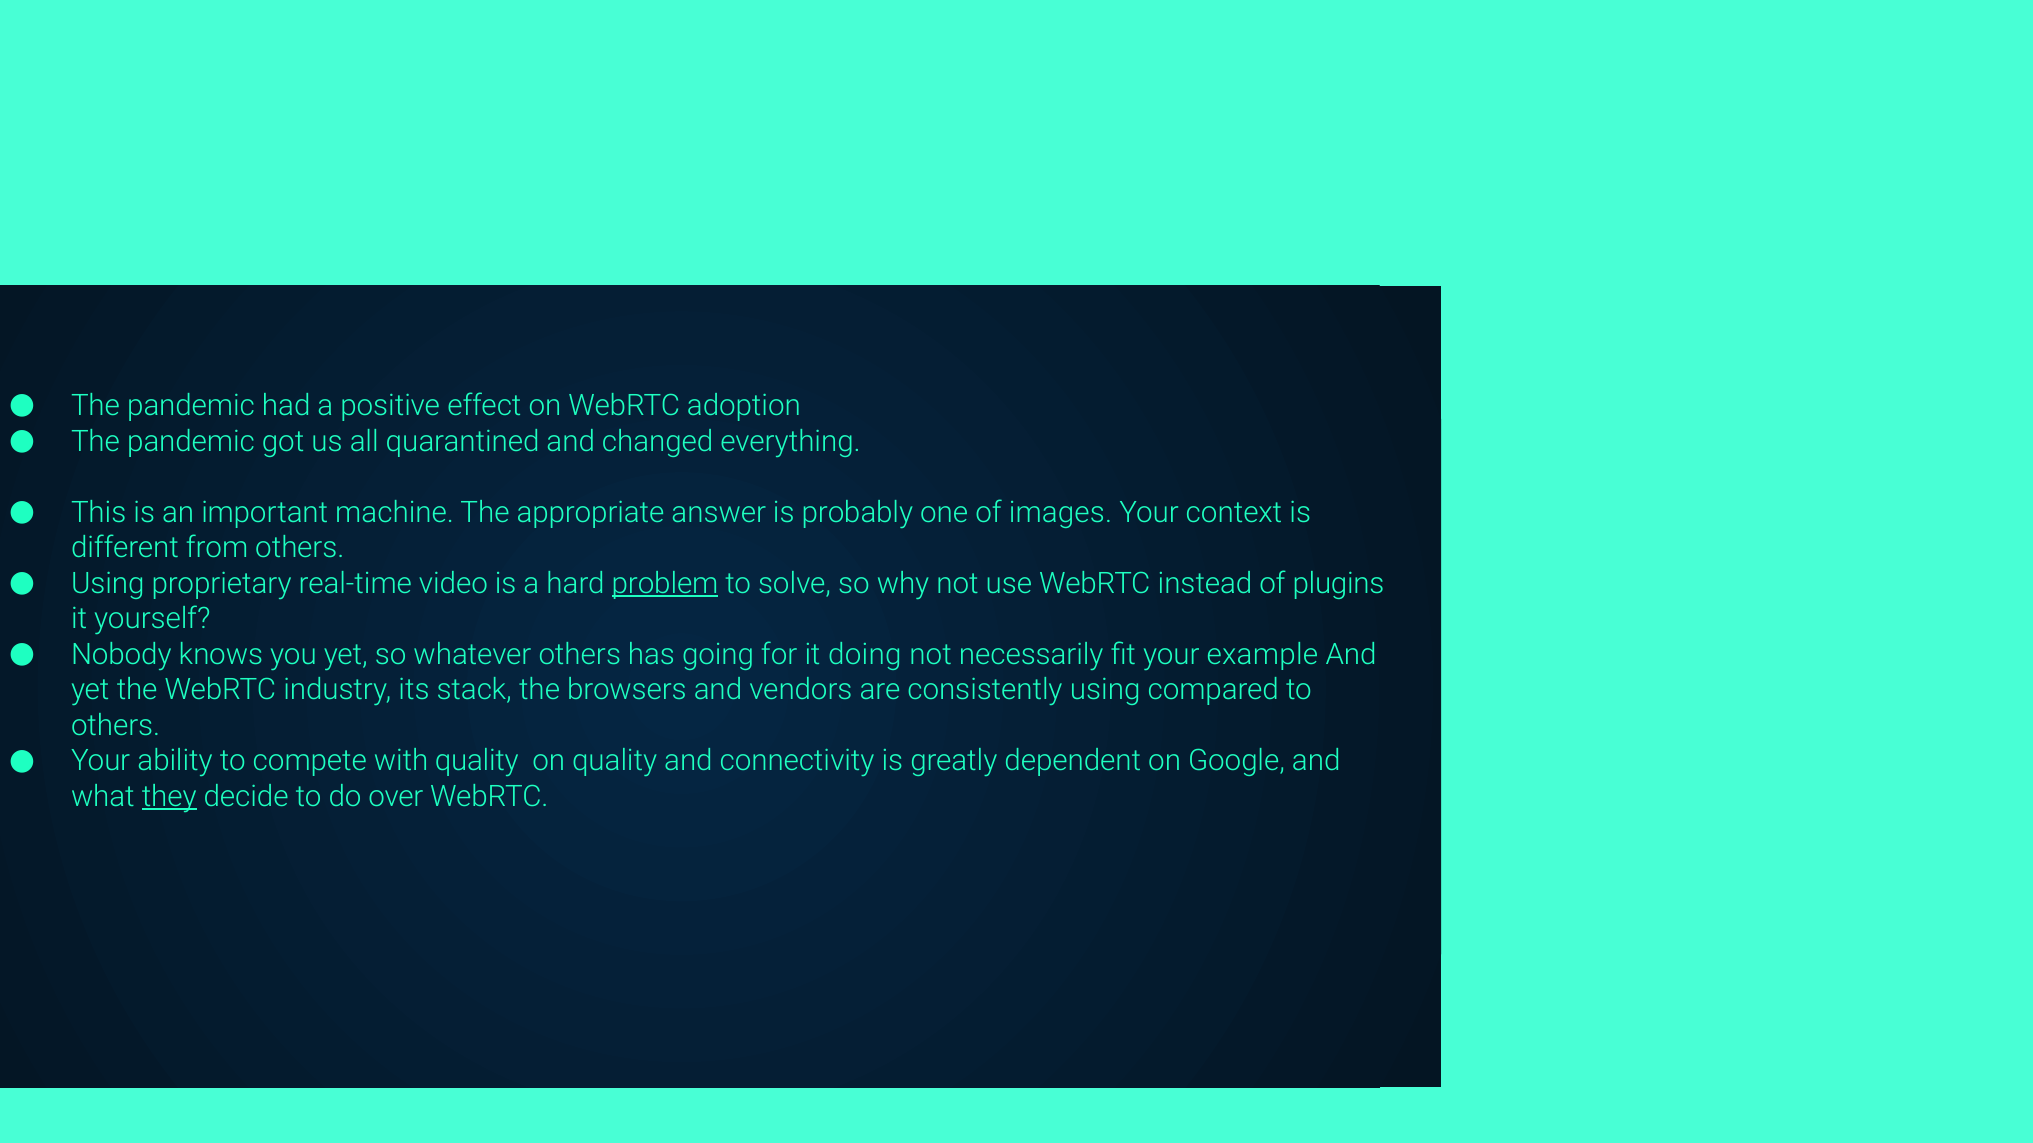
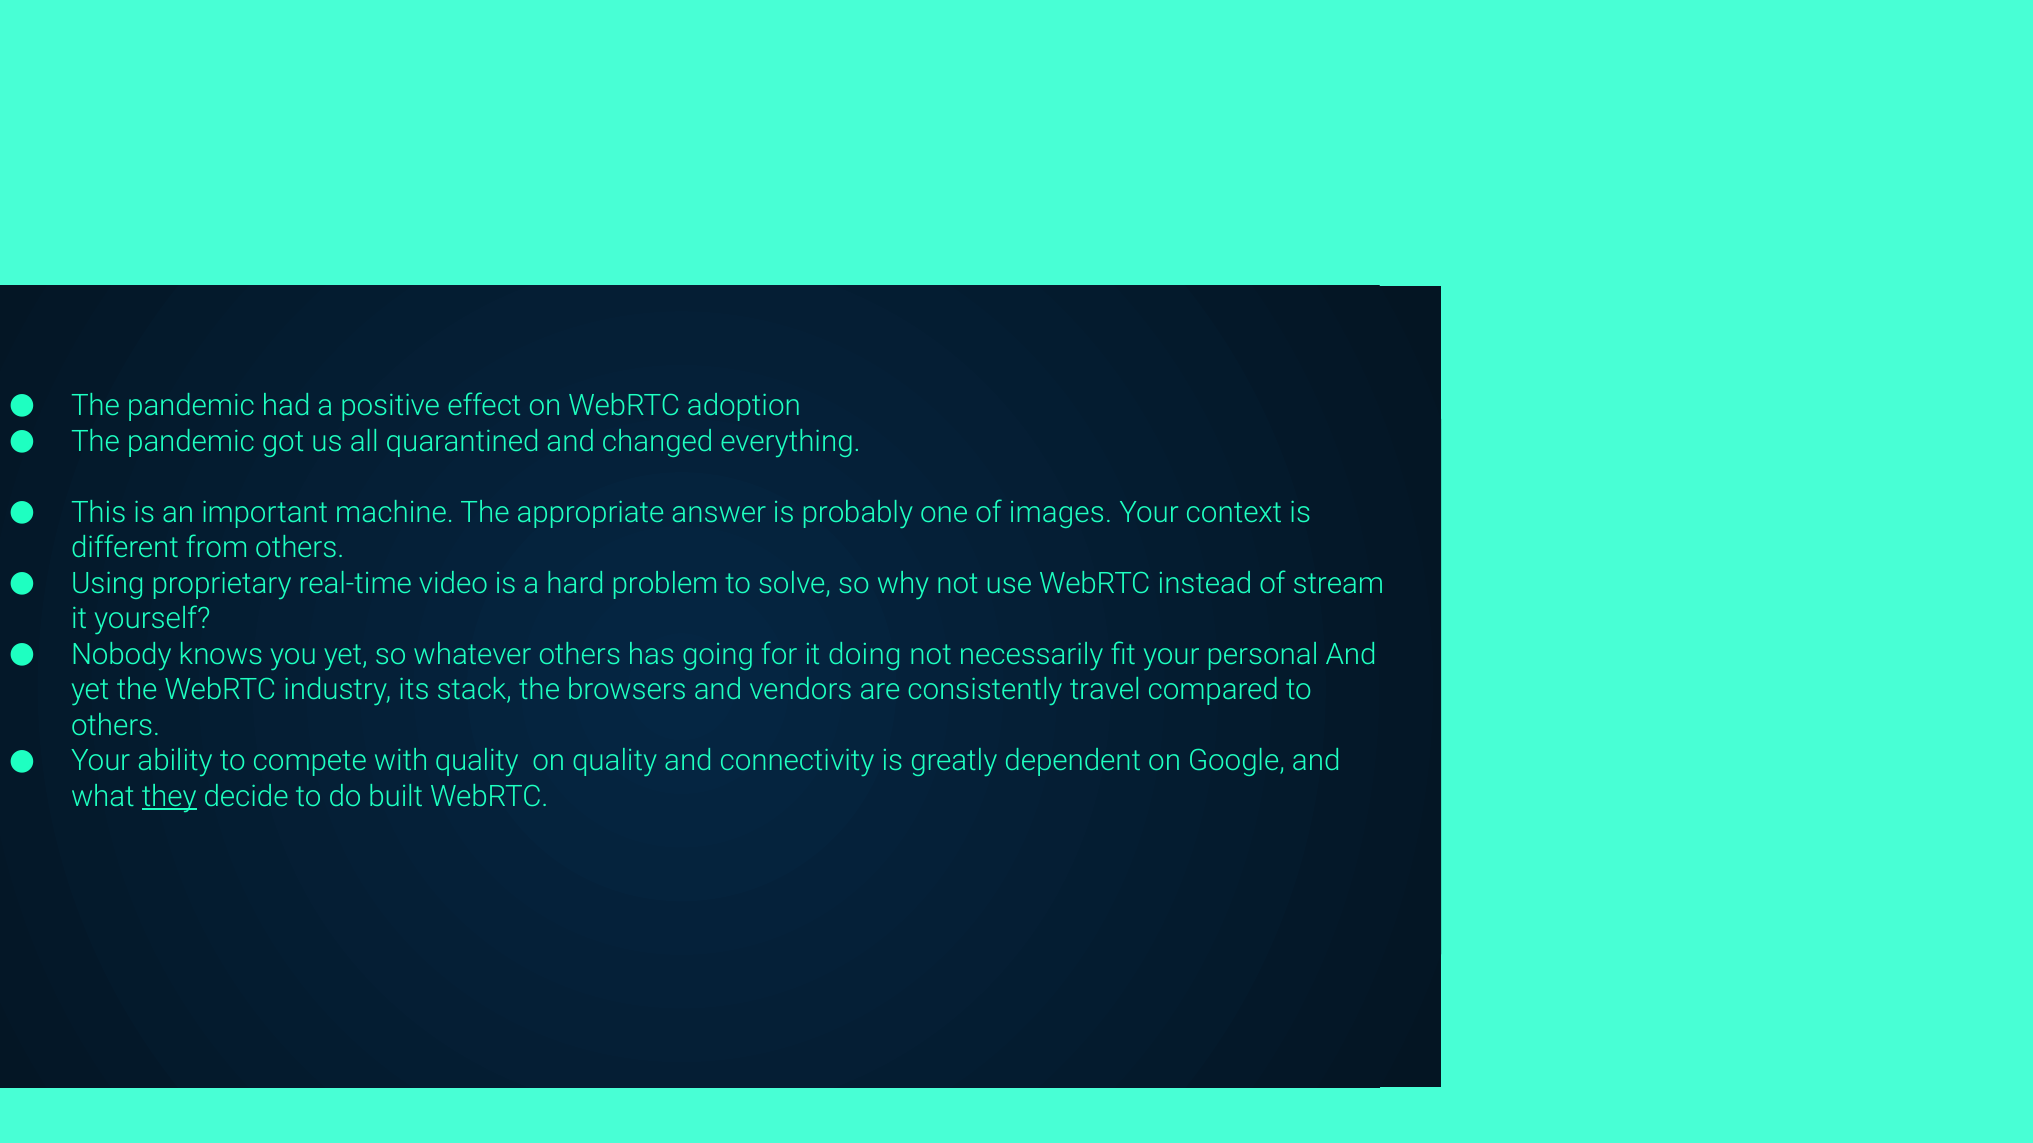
problem underline: present -> none
plugins: plugins -> stream
example: example -> personal
consistently using: using -> travel
over: over -> built
